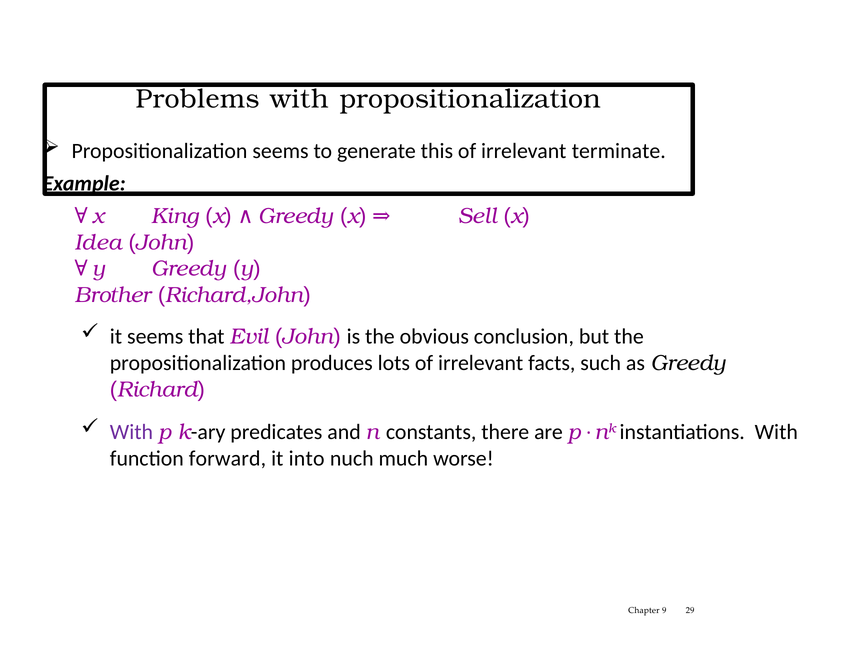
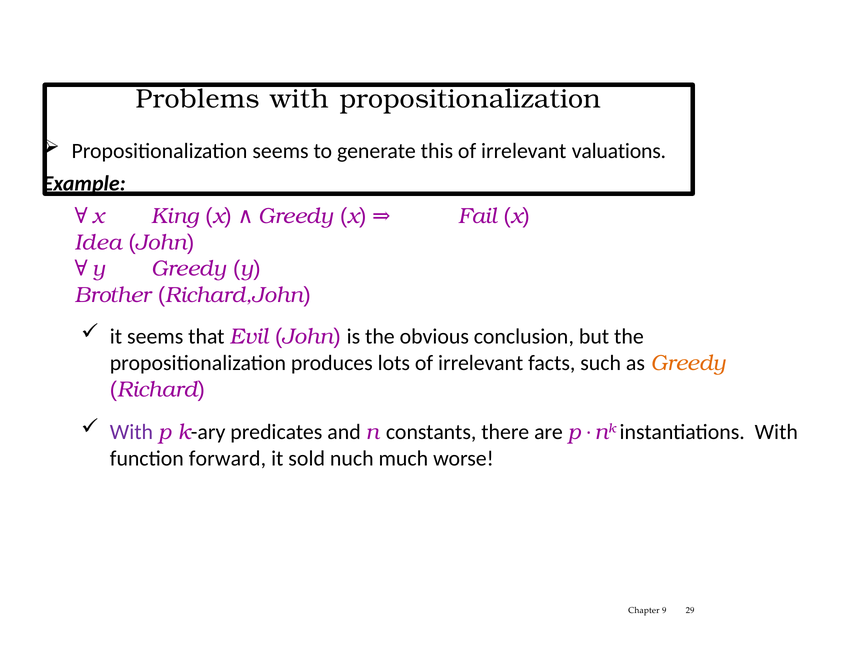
terminate: terminate -> valuations
Sell: Sell -> Fail
Greedy at (688, 363) colour: black -> orange
into: into -> sold
